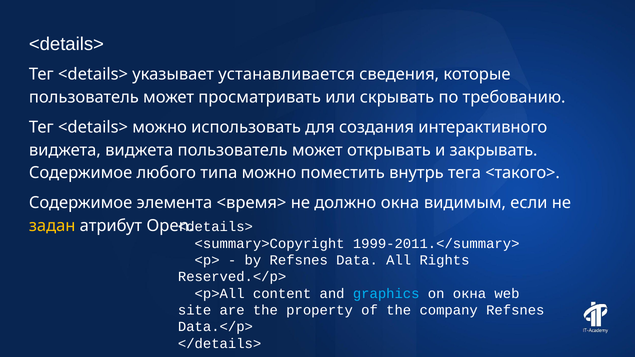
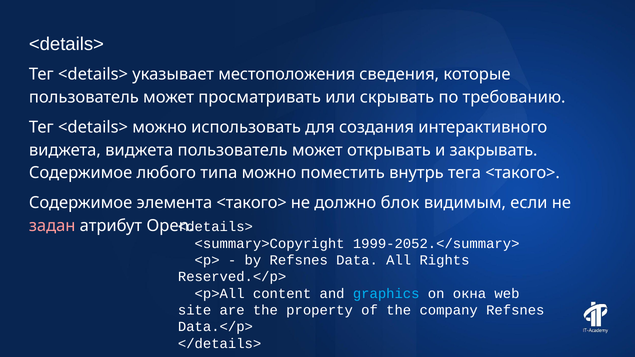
устанавливается: устанавливается -> местоположения
элемента <время>: <время> -> <такого>
должно окна: окна -> блок
задан colour: yellow -> pink
1999-2011.</summary>: 1999-2011.</summary> -> 1999-2052.</summary>
